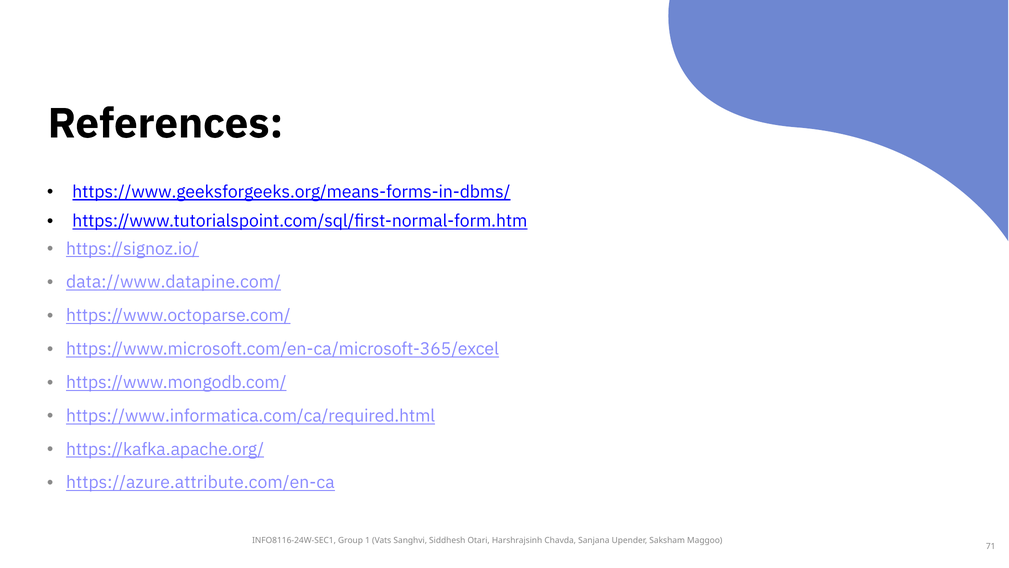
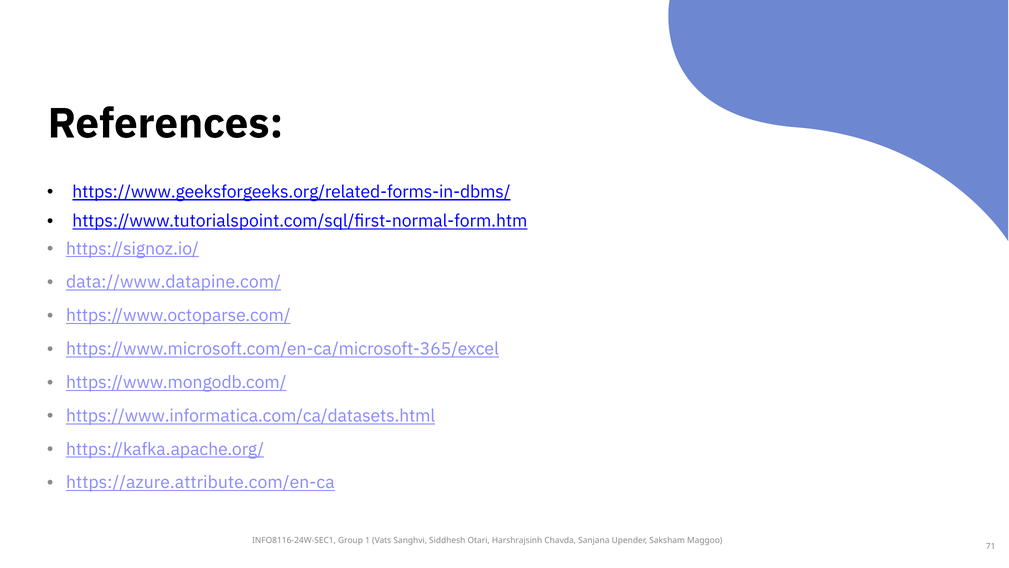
https://www.geeksforgeeks.org/means-forms-in-dbms/: https://www.geeksforgeeks.org/means-forms-in-dbms/ -> https://www.geeksforgeeks.org/related-forms-in-dbms/
https://www.informatica.com/ca/required.html: https://www.informatica.com/ca/required.html -> https://www.informatica.com/ca/datasets.html
